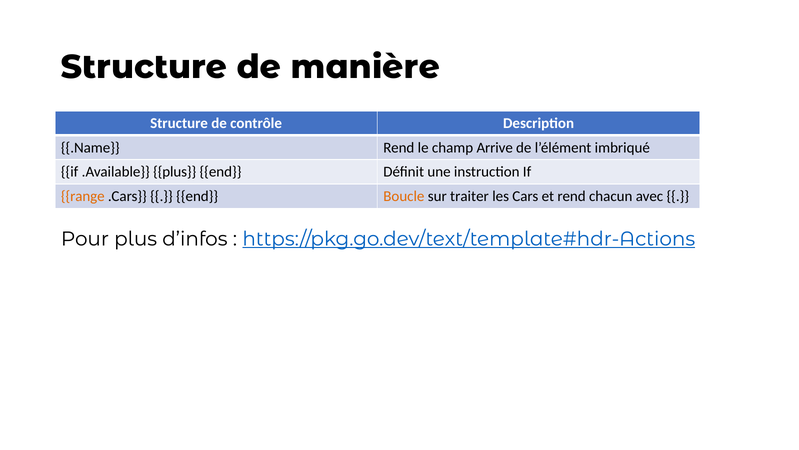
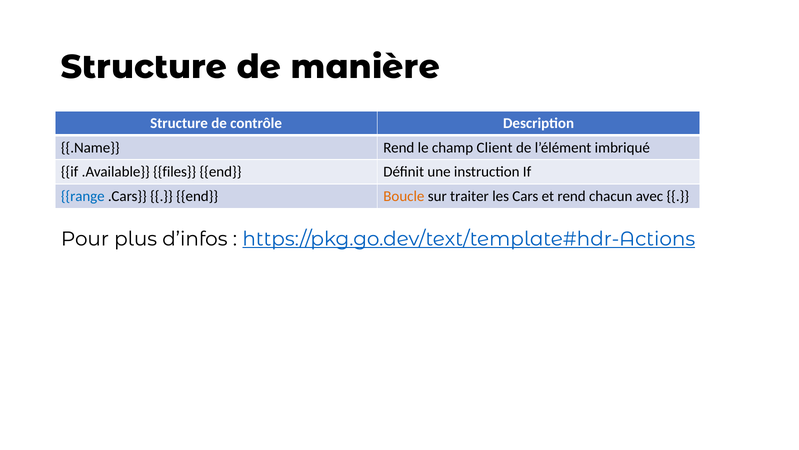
Arrive: Arrive -> Client
.Available plus: plus -> files
range colour: orange -> blue
